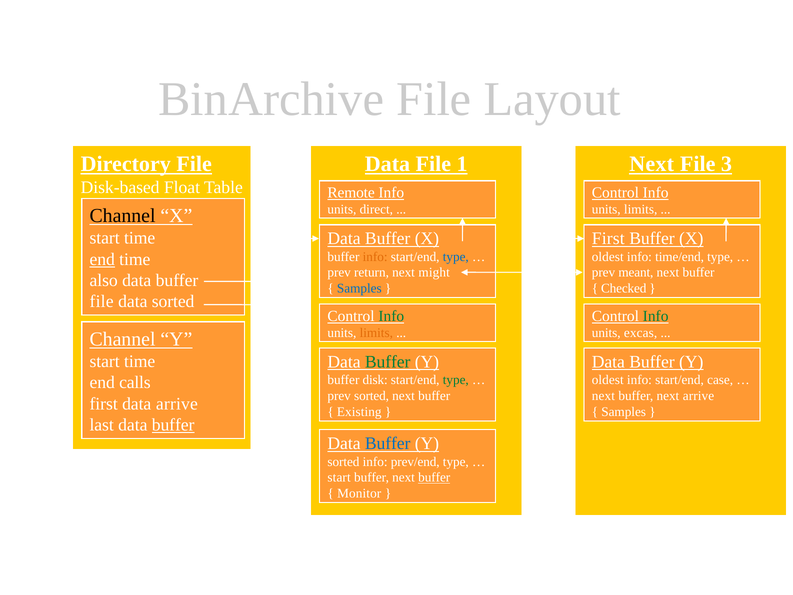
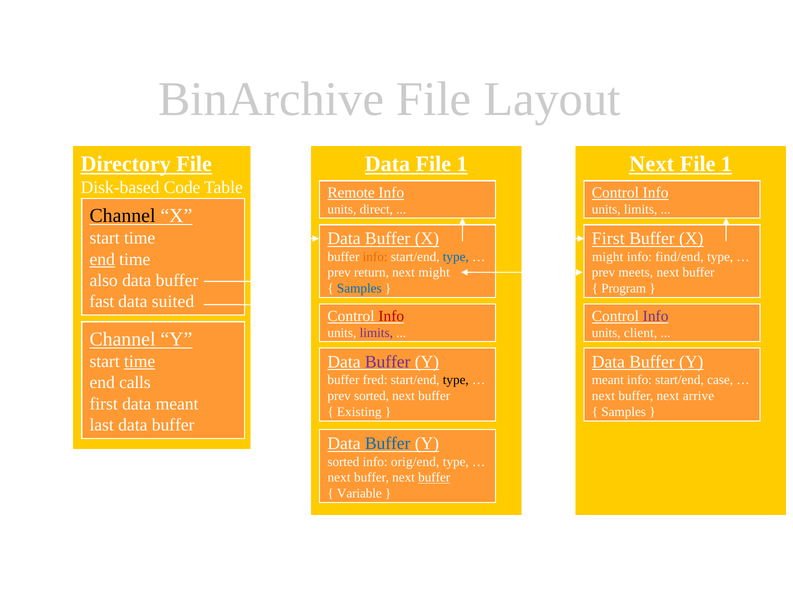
3 at (726, 164): 3 -> 1
Float: Float -> Code
oldest at (608, 257): oldest -> might
time/end: time/end -> find/end
meant: meant -> meets
Checked: Checked -> Program
file at (102, 301): file -> fast
data sorted: sorted -> suited
Info at (391, 316) colour: green -> red
Info at (656, 316) colour: green -> purple
limits at (376, 333) colour: orange -> purple
excas: excas -> client
time at (140, 361) underline: none -> present
Buffer at (388, 362) colour: green -> purple
disk: disk -> fred
type at (456, 380) colour: green -> black
oldest at (608, 380): oldest -> meant
data arrive: arrive -> meant
buffer at (173, 425) underline: present -> none
prev/end: prev/end -> orig/end
start at (339, 477): start -> next
Monitor: Monitor -> Variable
